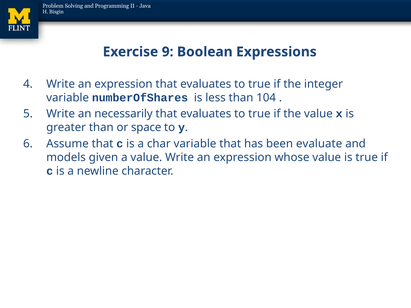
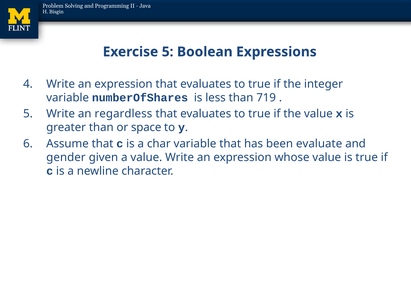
Exercise 9: 9 -> 5
104: 104 -> 719
necessarily: necessarily -> regardless
models: models -> gender
